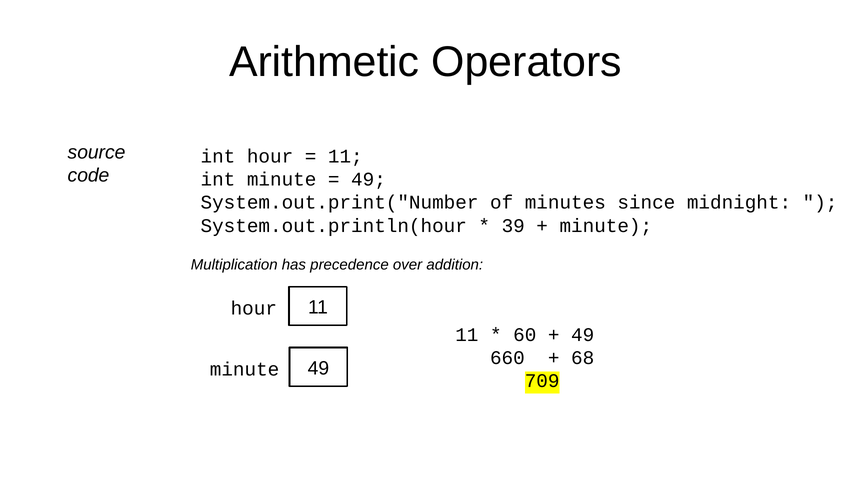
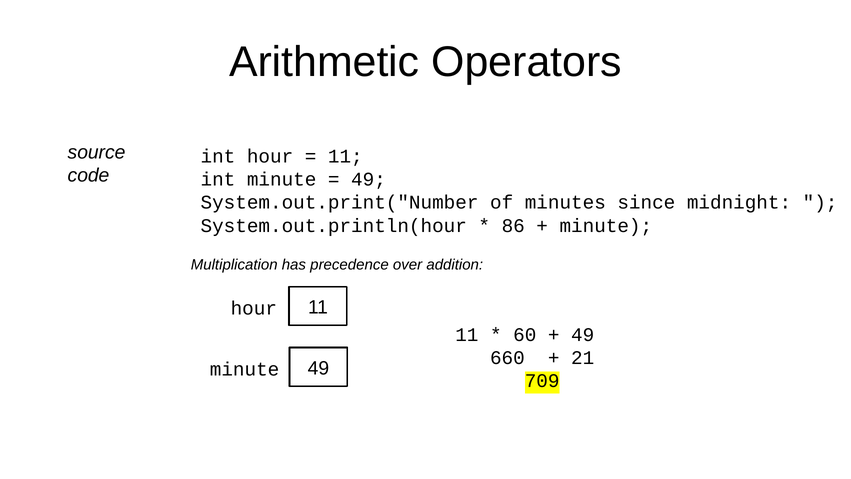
39: 39 -> 86
68: 68 -> 21
